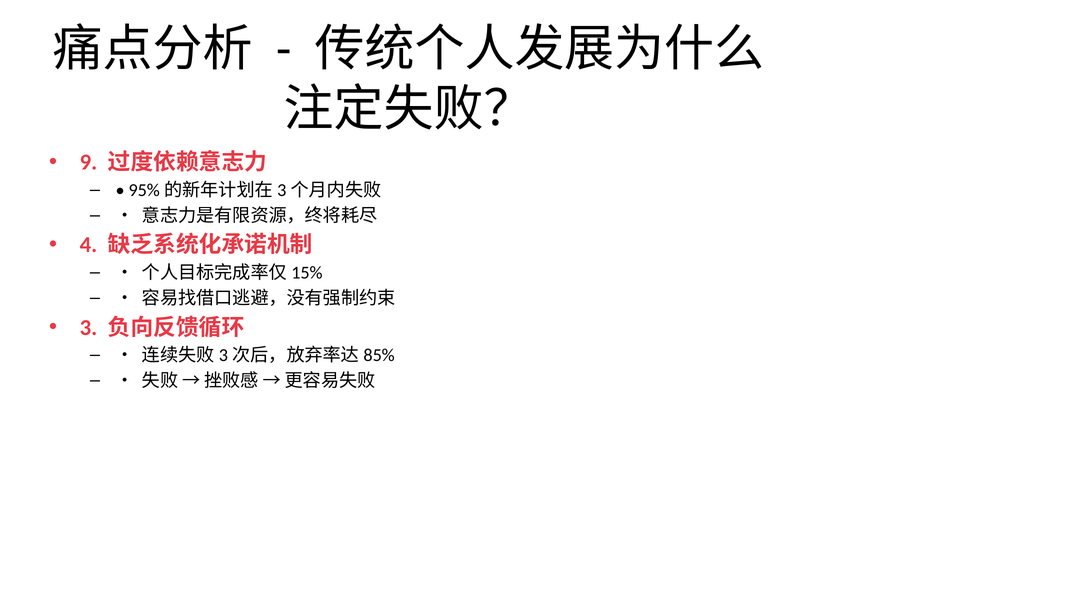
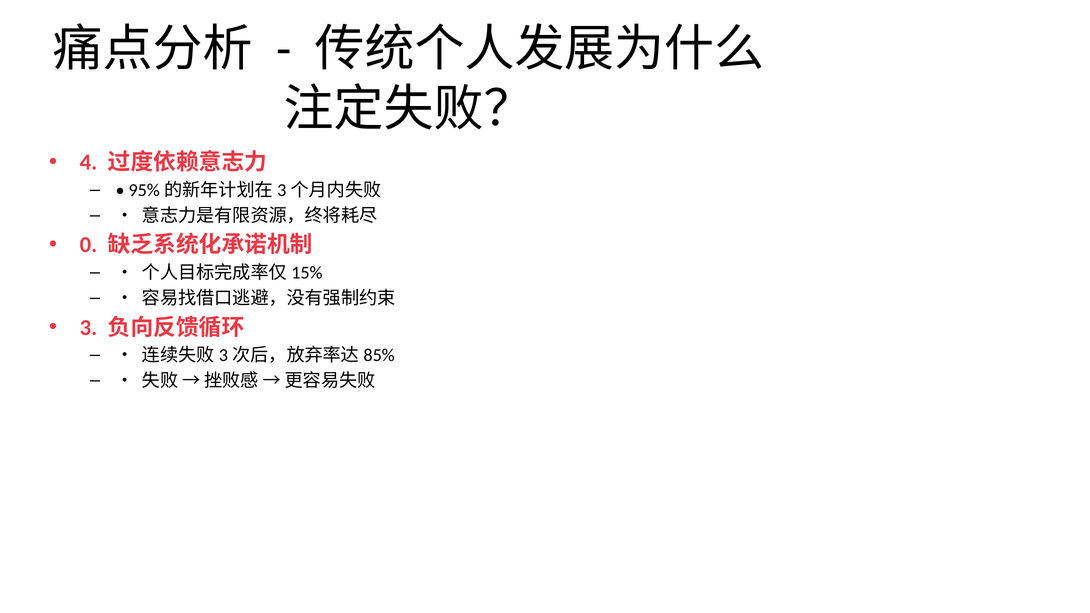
9: 9 -> 4
4: 4 -> 0
